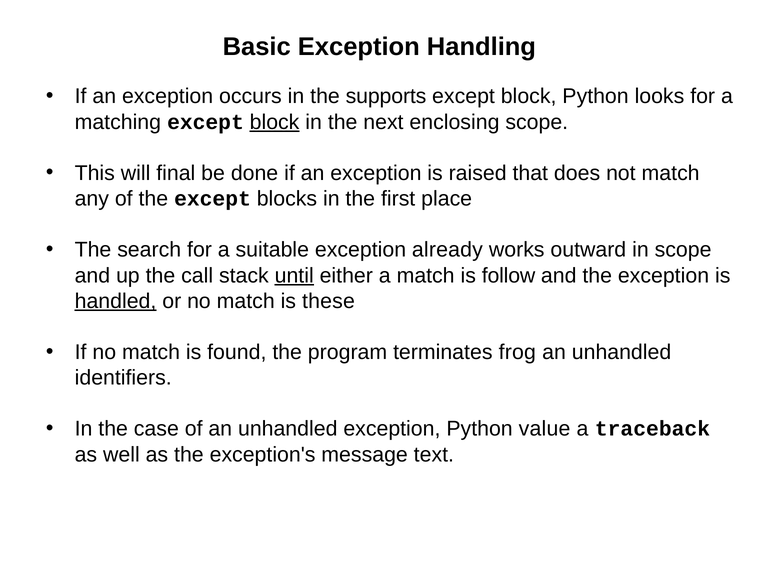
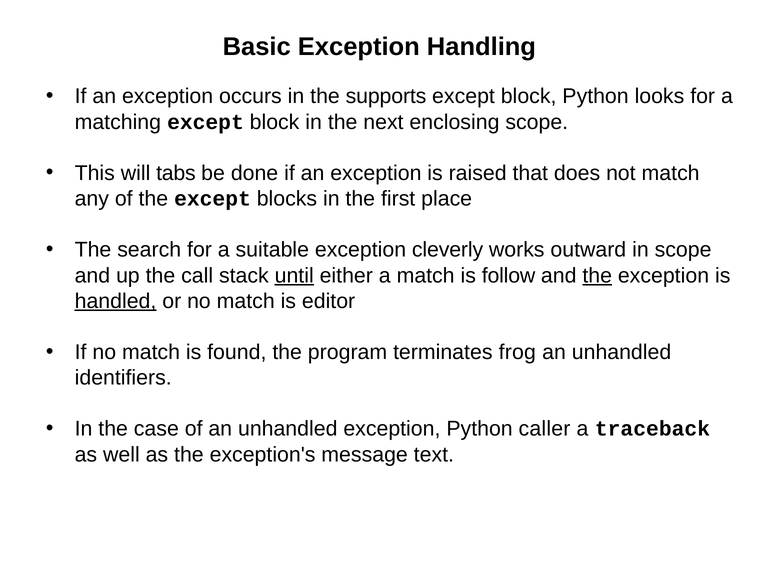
block at (275, 122) underline: present -> none
final: final -> tabs
already: already -> cleverly
the at (597, 275) underline: none -> present
these: these -> editor
value: value -> caller
